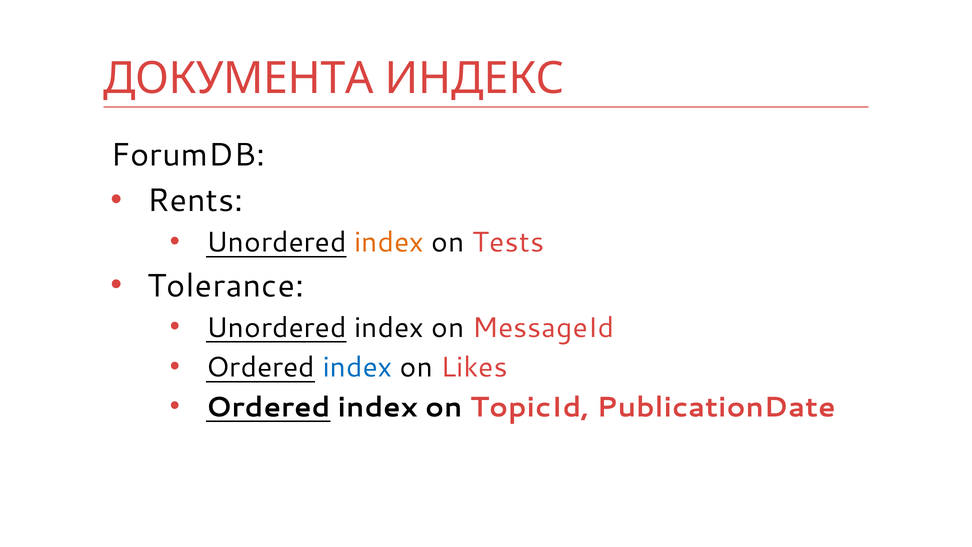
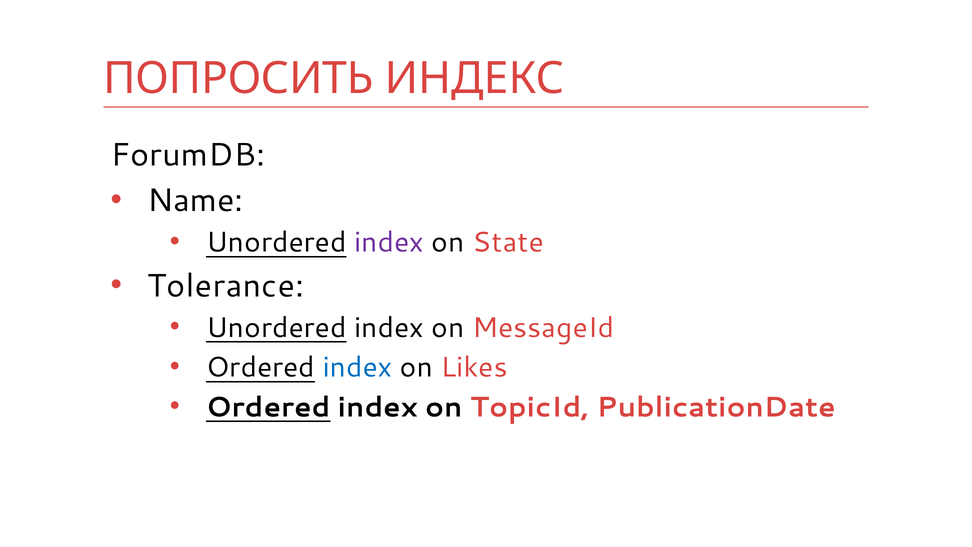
ДОКУМЕНТА: ДОКУМЕНТА -> ПОПРОСИТЬ
Rents: Rents -> Name
index at (389, 242) colour: orange -> purple
Tests: Tests -> State
